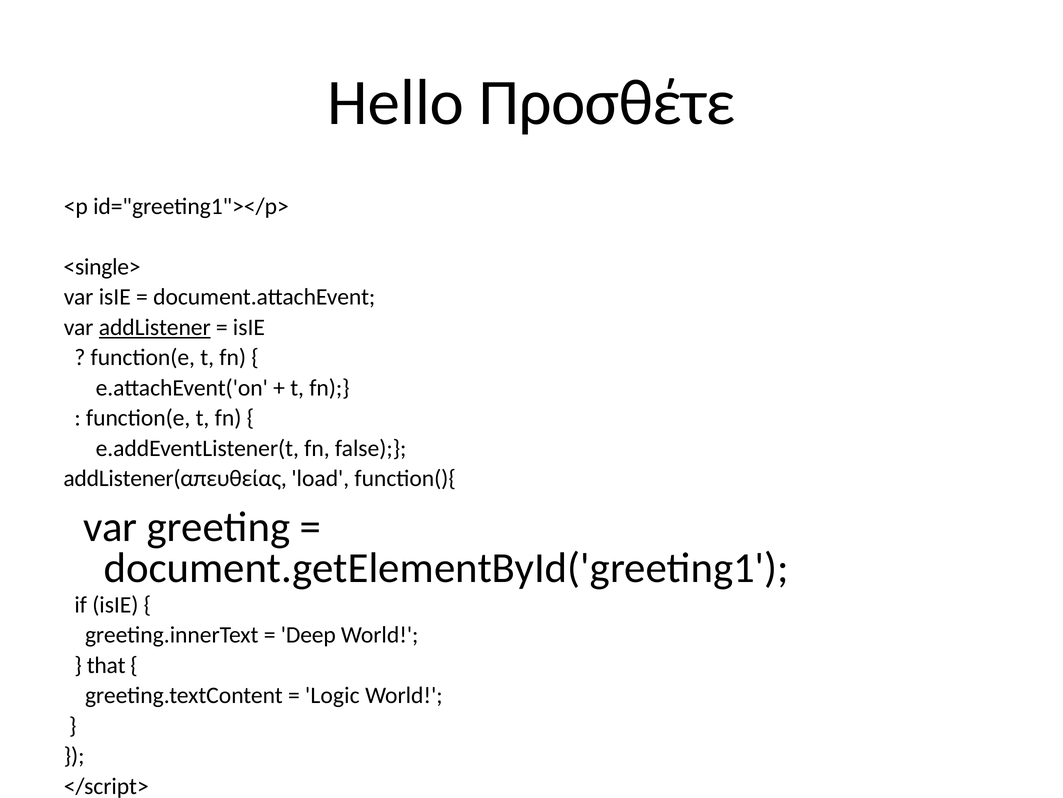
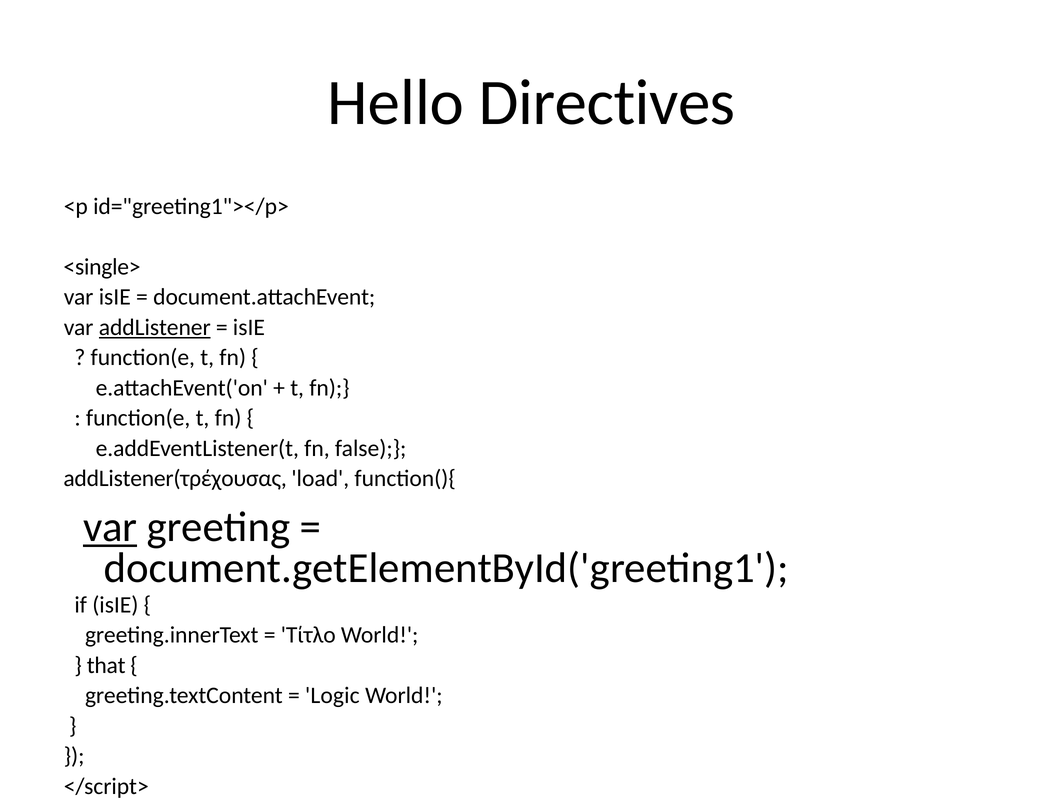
Προσθέτε: Προσθέτε -> Directives
addListener(απευθείας: addListener(απευθείας -> addListener(τρέχουσας
var at (110, 527) underline: none -> present
Deep: Deep -> Τίτλο
